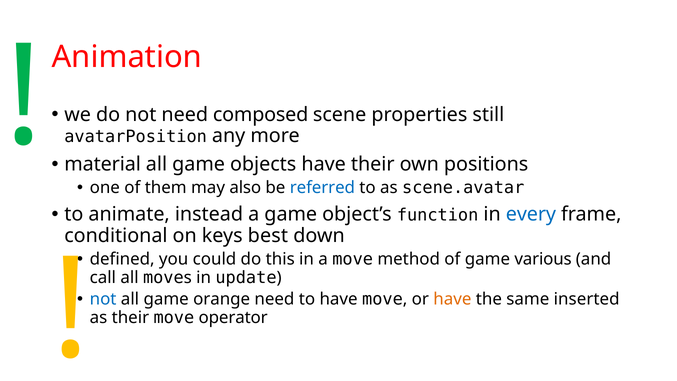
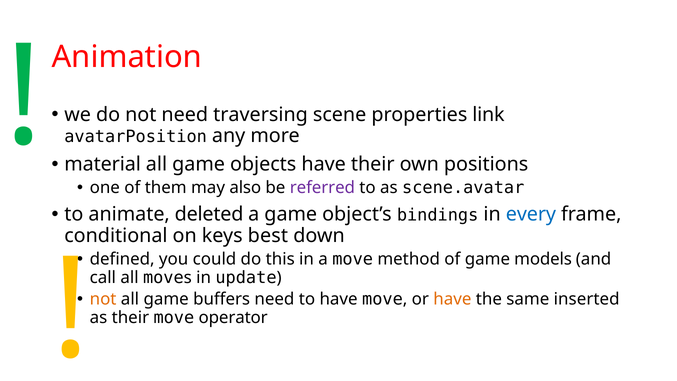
composed: composed -> traversing
still: still -> link
referred colour: blue -> purple
instead: instead -> deleted
function: function -> bindings
various: various -> models
not at (103, 299) colour: blue -> orange
orange: orange -> buffers
